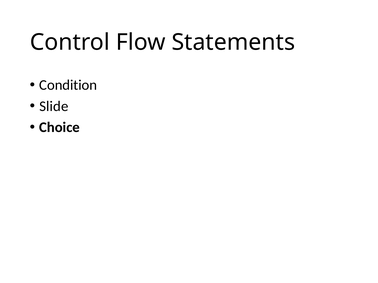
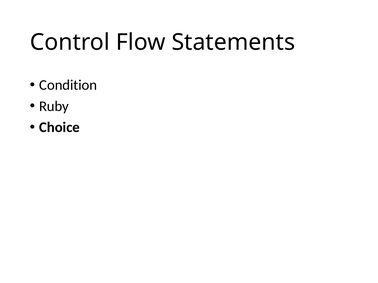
Slide: Slide -> Ruby
